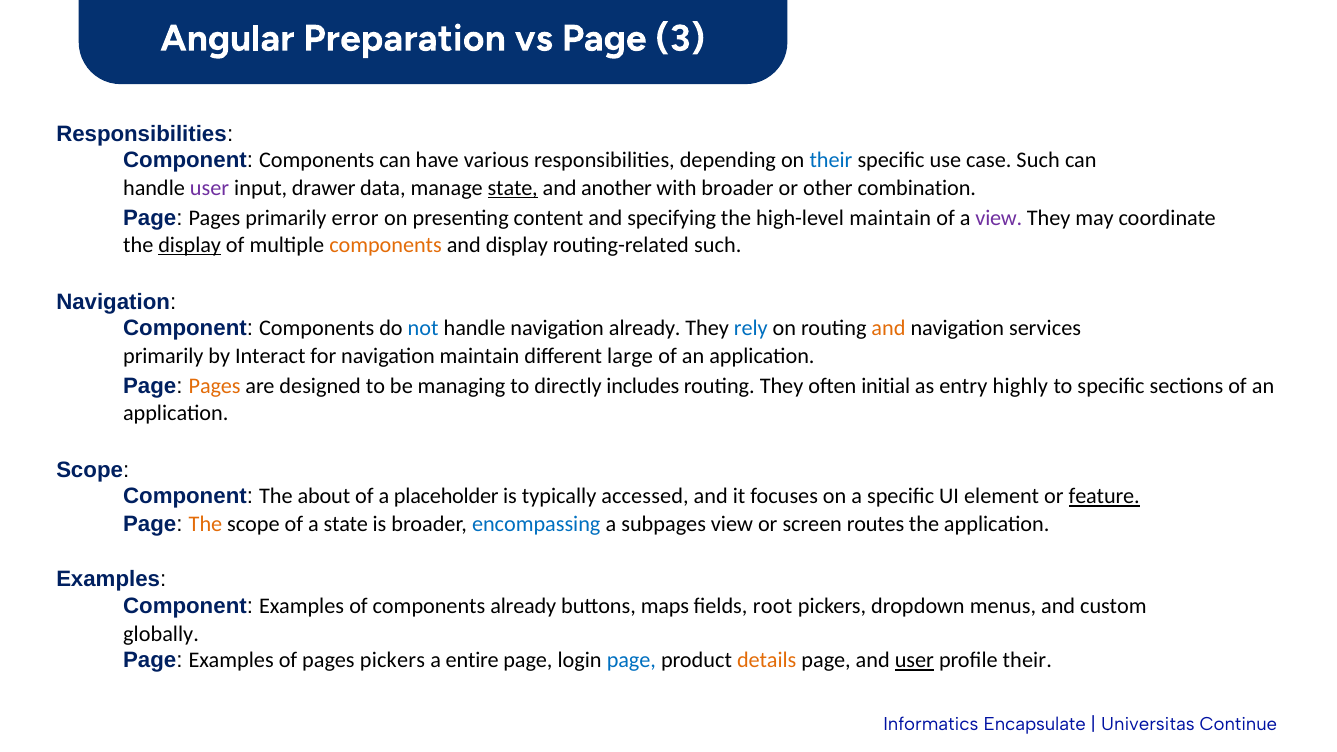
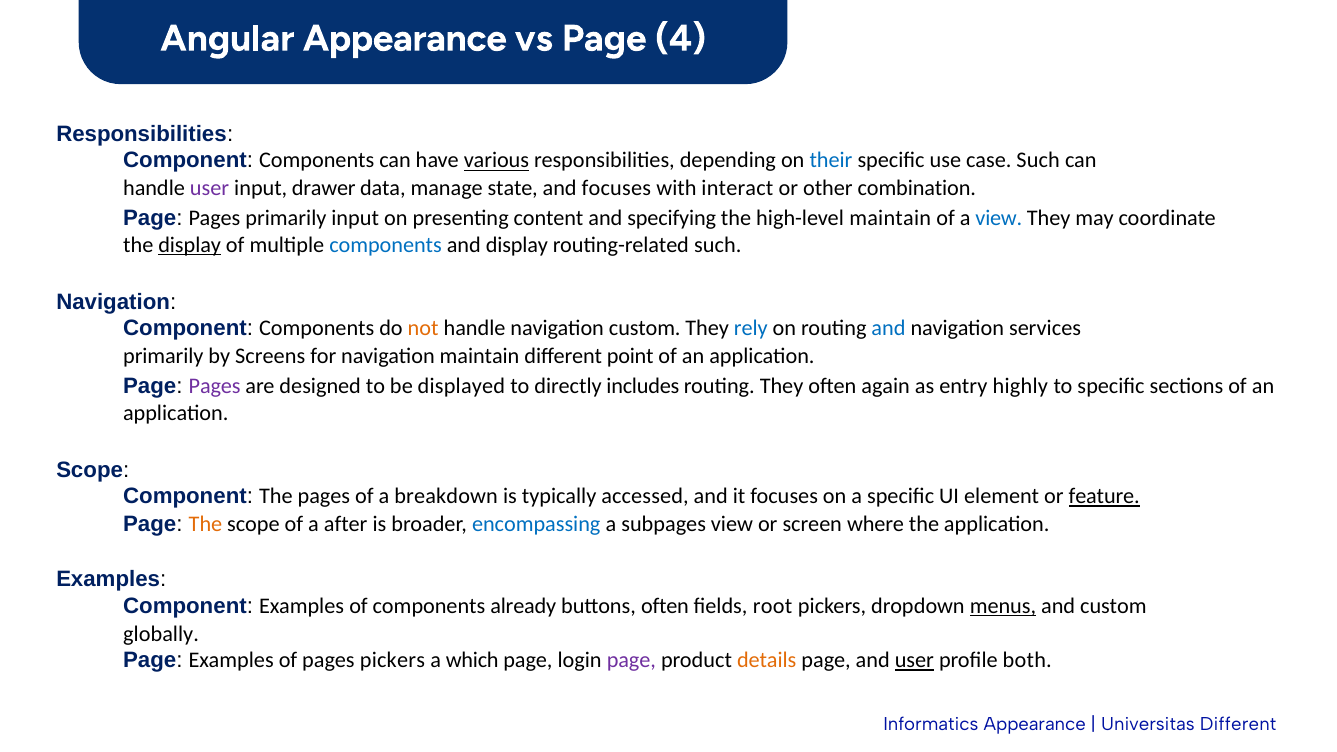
Angular Preparation: Preparation -> Appearance
3: 3 -> 4
various underline: none -> present
state at (513, 188) underline: present -> none
and another: another -> focuses
with broader: broader -> interact
primarily error: error -> input
view at (999, 218) colour: purple -> blue
components at (386, 245) colour: orange -> blue
not colour: blue -> orange
navigation already: already -> custom
and at (888, 329) colour: orange -> blue
Interact: Interact -> Screens
large: large -> point
Pages at (215, 386) colour: orange -> purple
managing: managing -> displayed
initial: initial -> again
The about: about -> pages
placeholder: placeholder -> breakdown
a state: state -> after
routes: routes -> where
buttons maps: maps -> often
menus underline: none -> present
entire: entire -> which
page at (631, 661) colour: blue -> purple
profile their: their -> both
Informatics Encapsulate: Encapsulate -> Appearance
Universitas Continue: Continue -> Different
